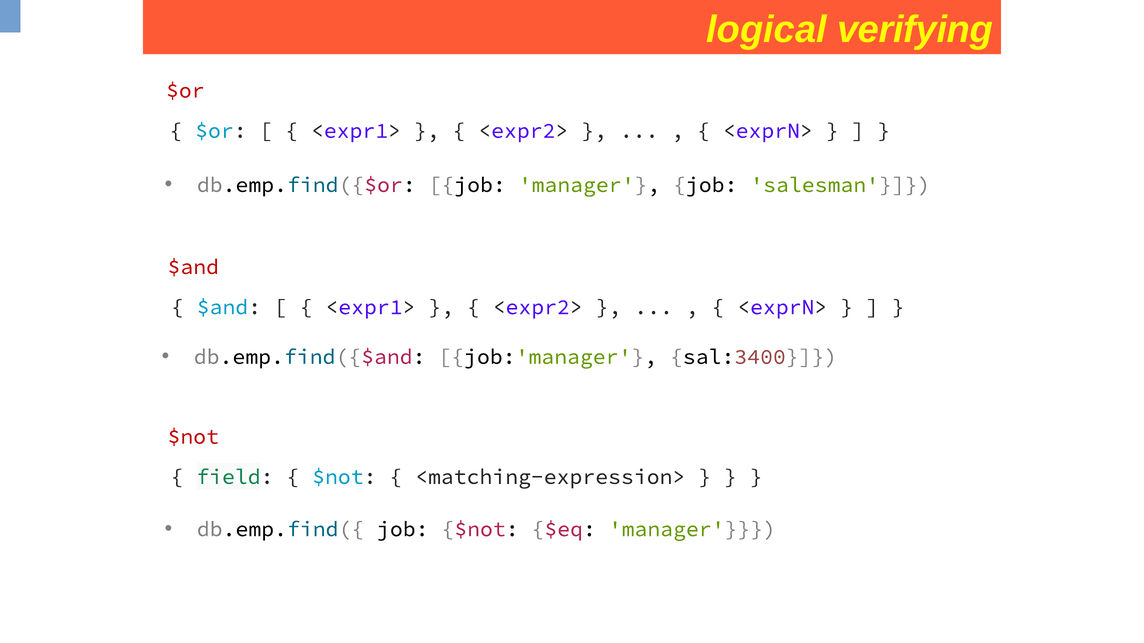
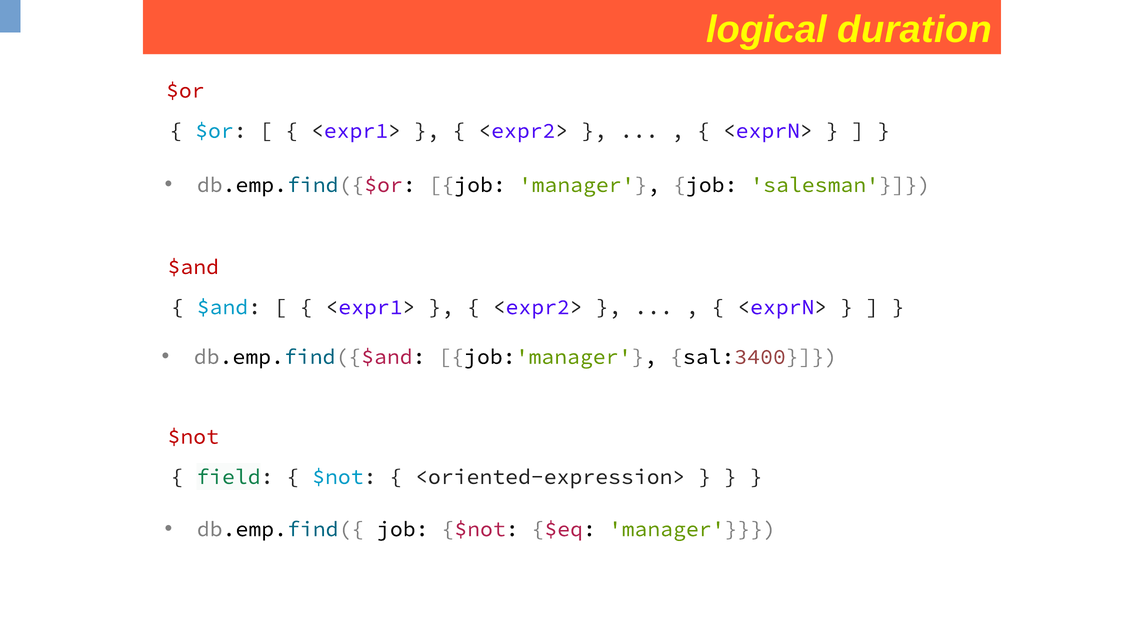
verifying: verifying -> duration
<matching-expression>: <matching-expression> -> <oriented-expression>
